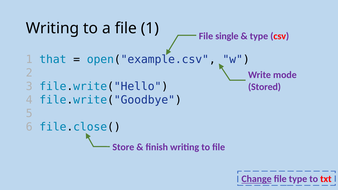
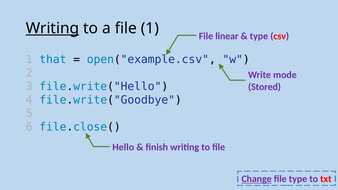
Writing at (52, 28) underline: none -> present
single: single -> linear
Store: Store -> Hello
